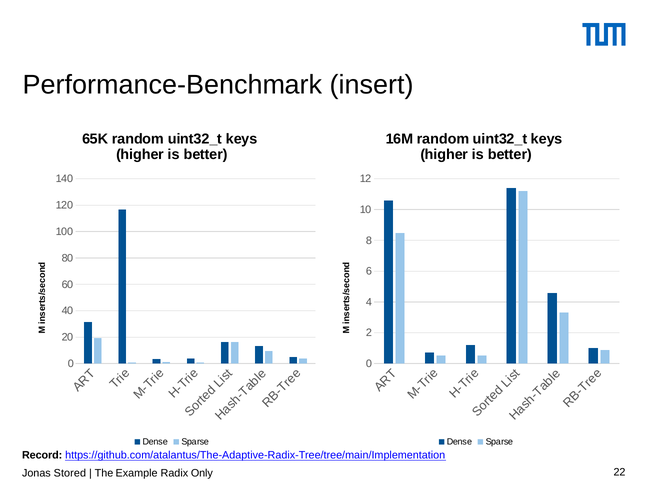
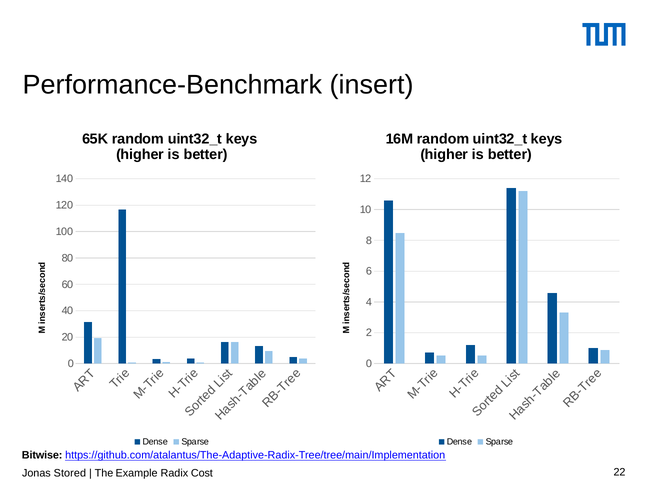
Record: Record -> Bitwise
Only: Only -> Cost
